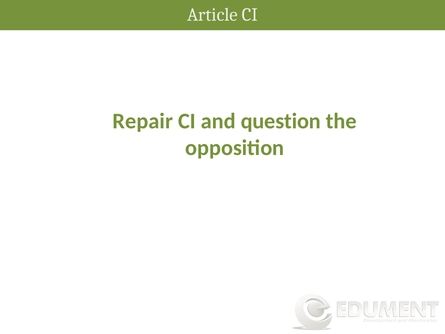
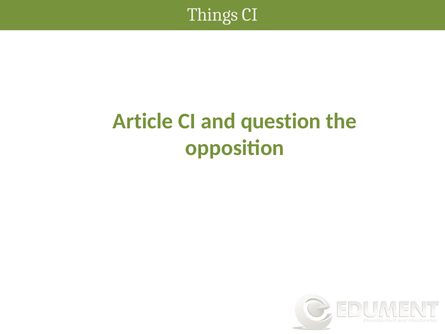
Article: Article -> Things
Repair: Repair -> Article
